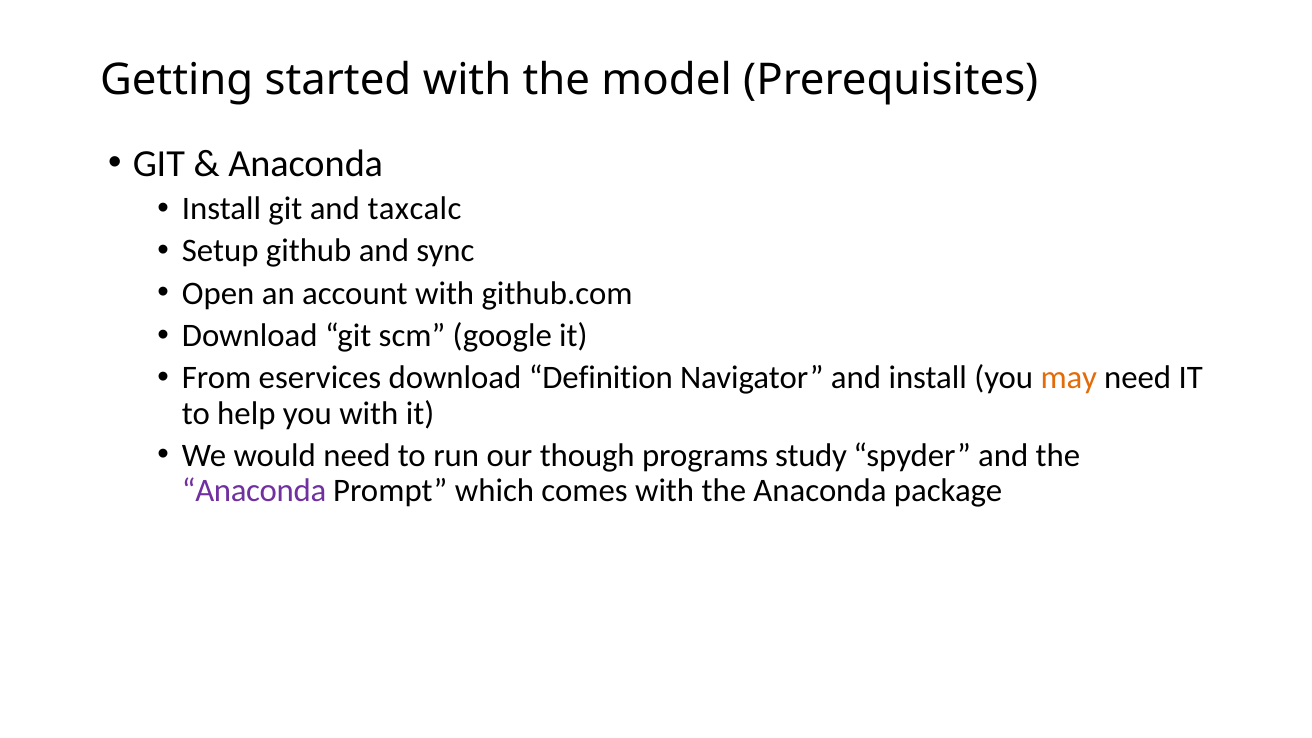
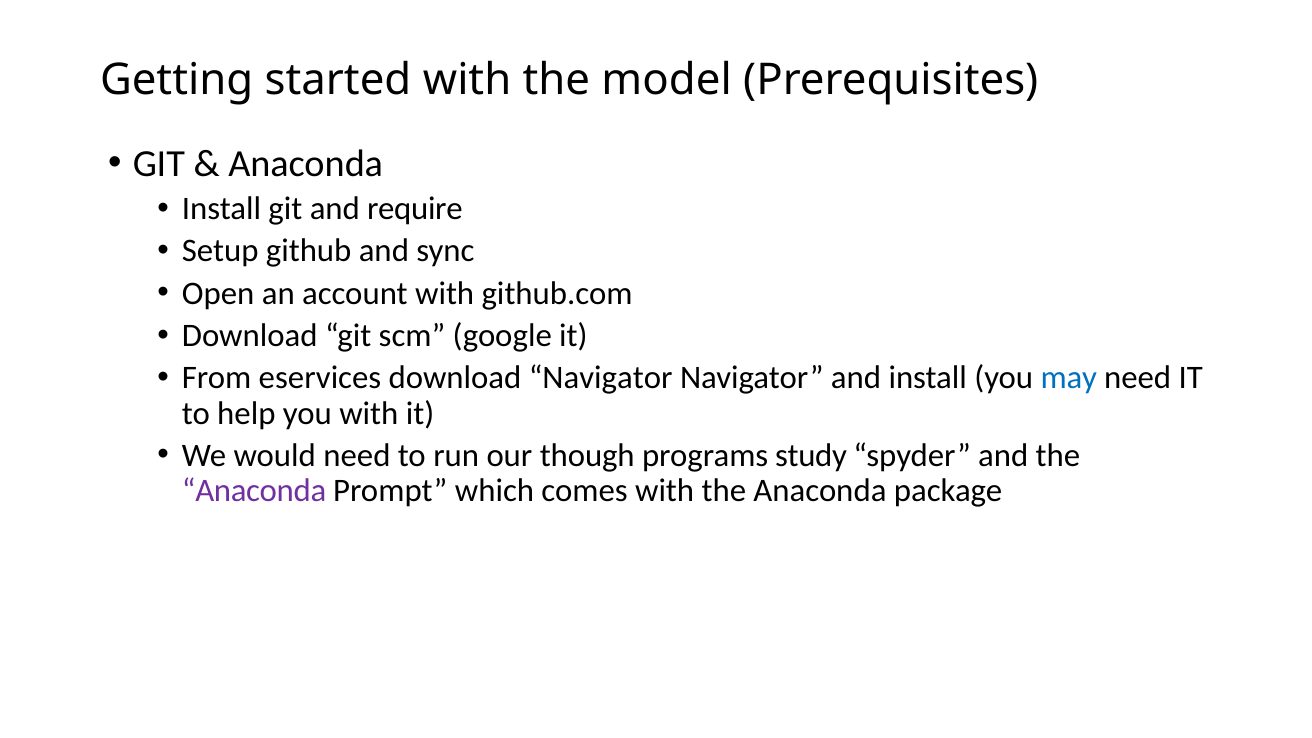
taxcalc: taxcalc -> require
download Definition: Definition -> Navigator
may colour: orange -> blue
